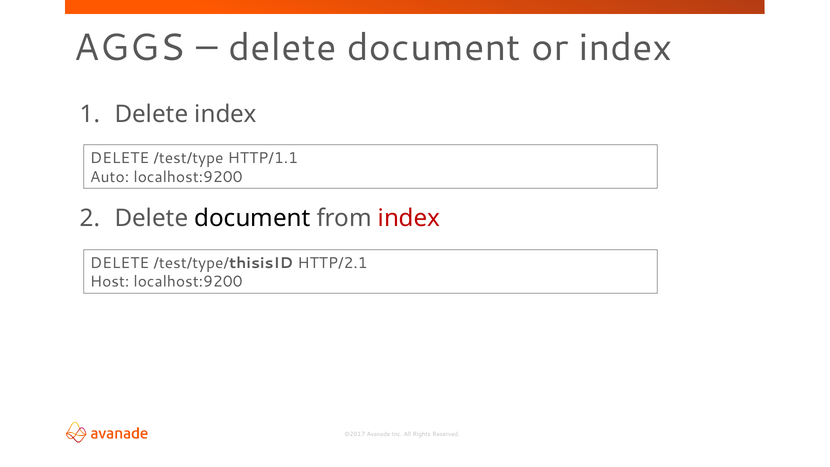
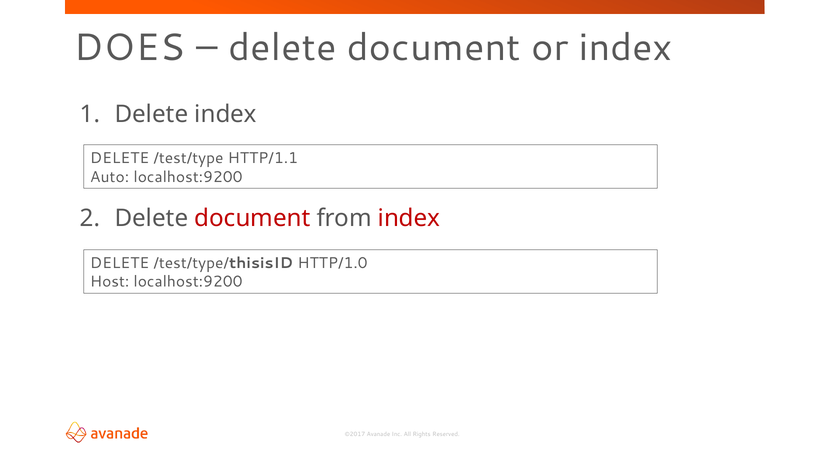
AGGS: AGGS -> DOES
document at (252, 218) colour: black -> red
HTTP/2.1: HTTP/2.1 -> HTTP/1.0
